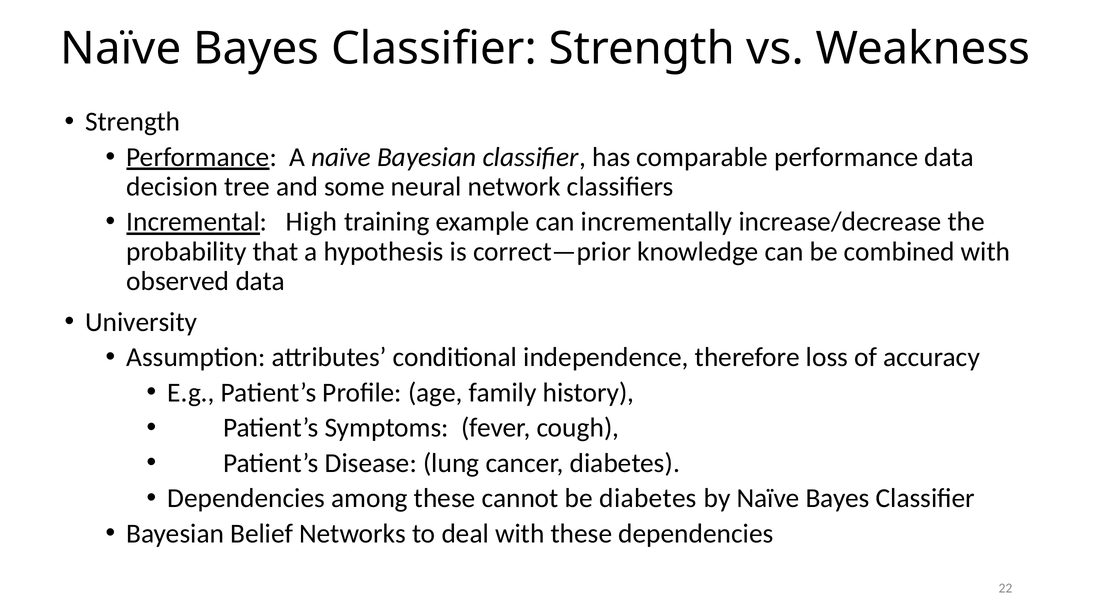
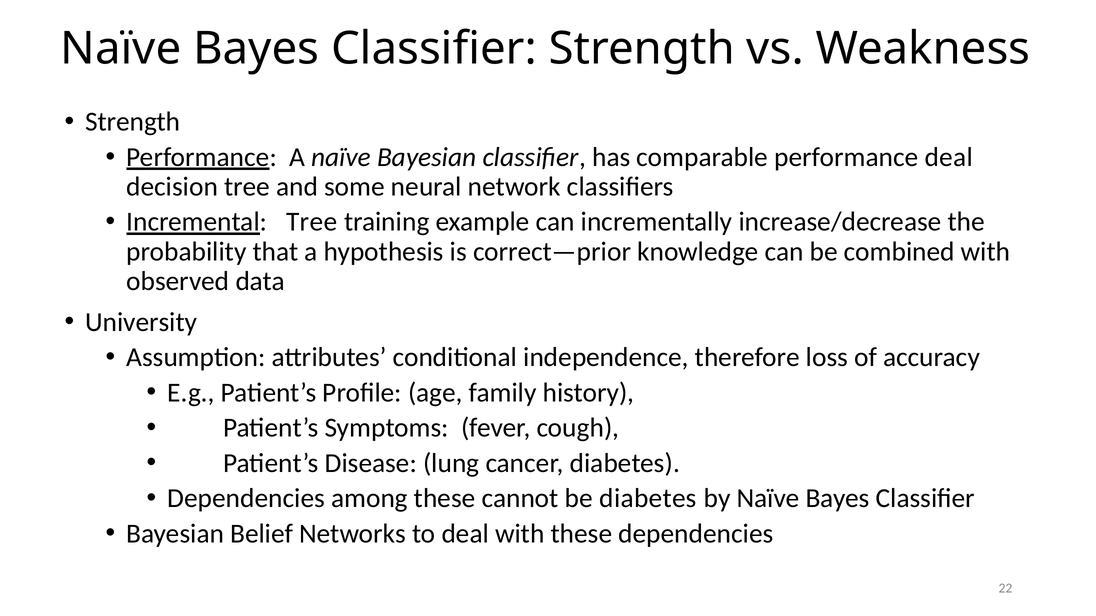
performance data: data -> deal
Incremental High: High -> Tree
